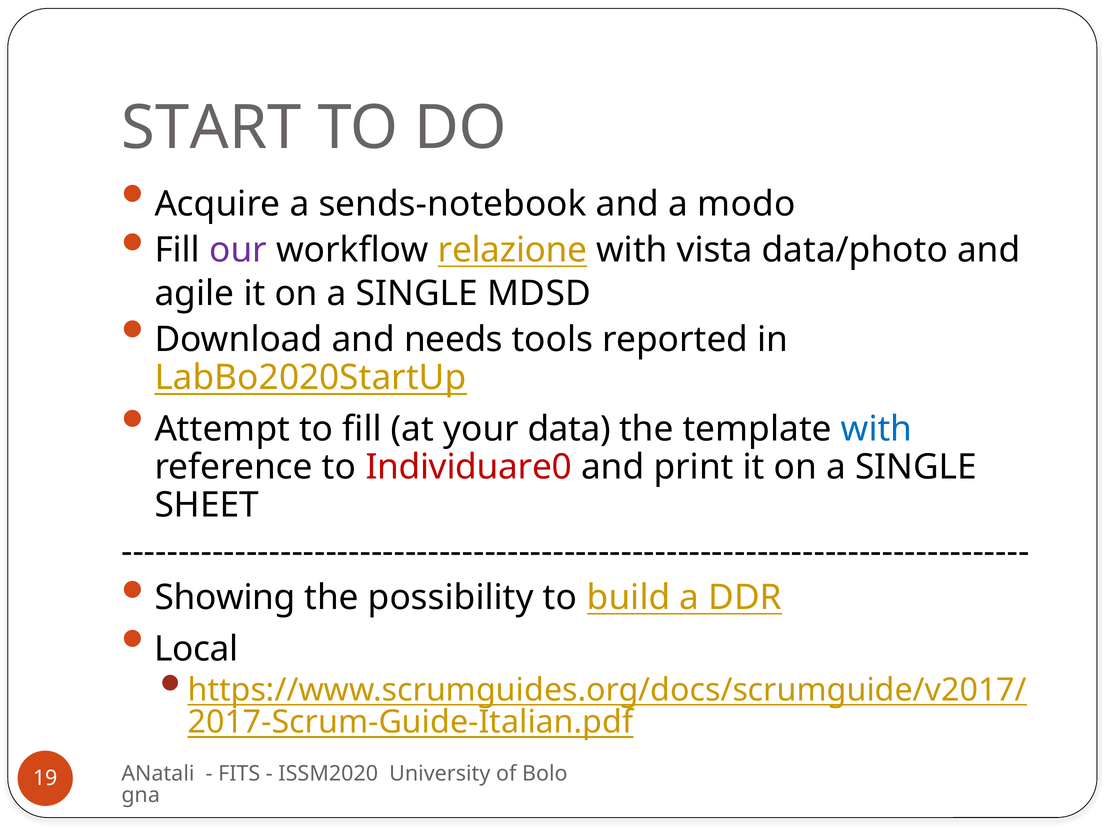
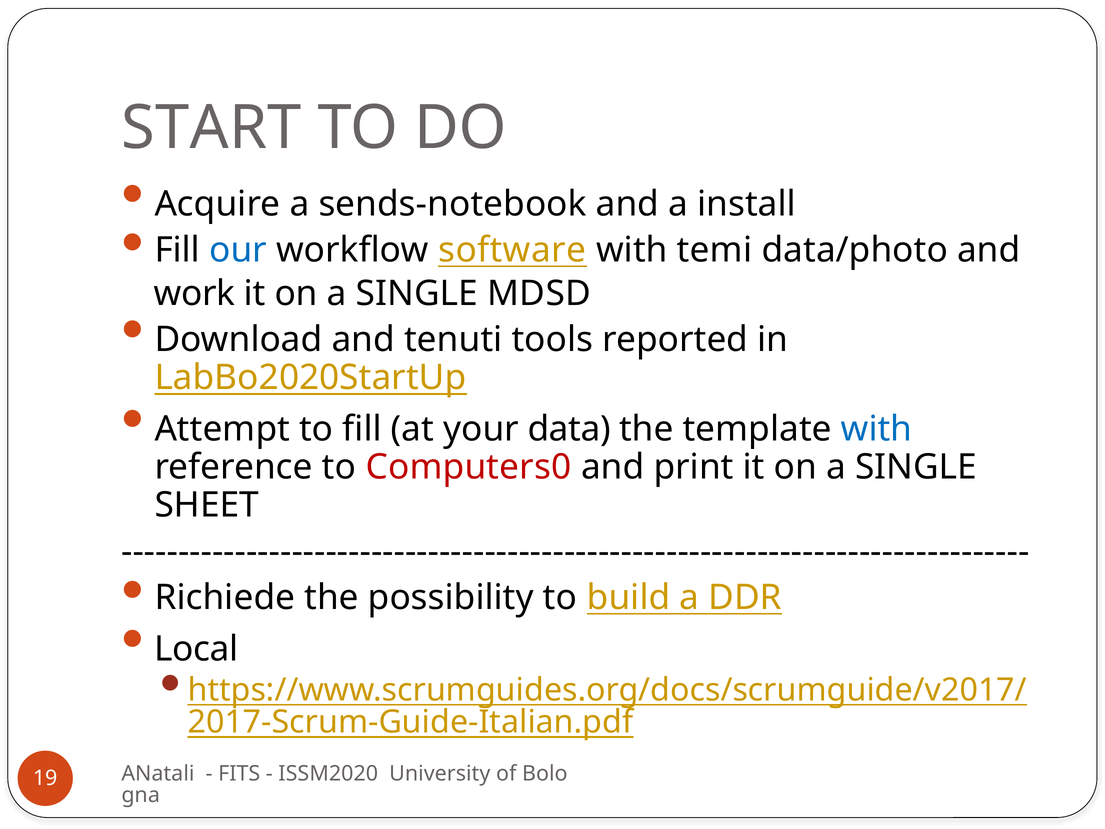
modo: modo -> install
our colour: purple -> blue
relazione: relazione -> software
vista: vista -> temi
agile: agile -> work
needs: needs -> tenuti
Individuare0: Individuare0 -> Computers0
Showing: Showing -> Richiede
